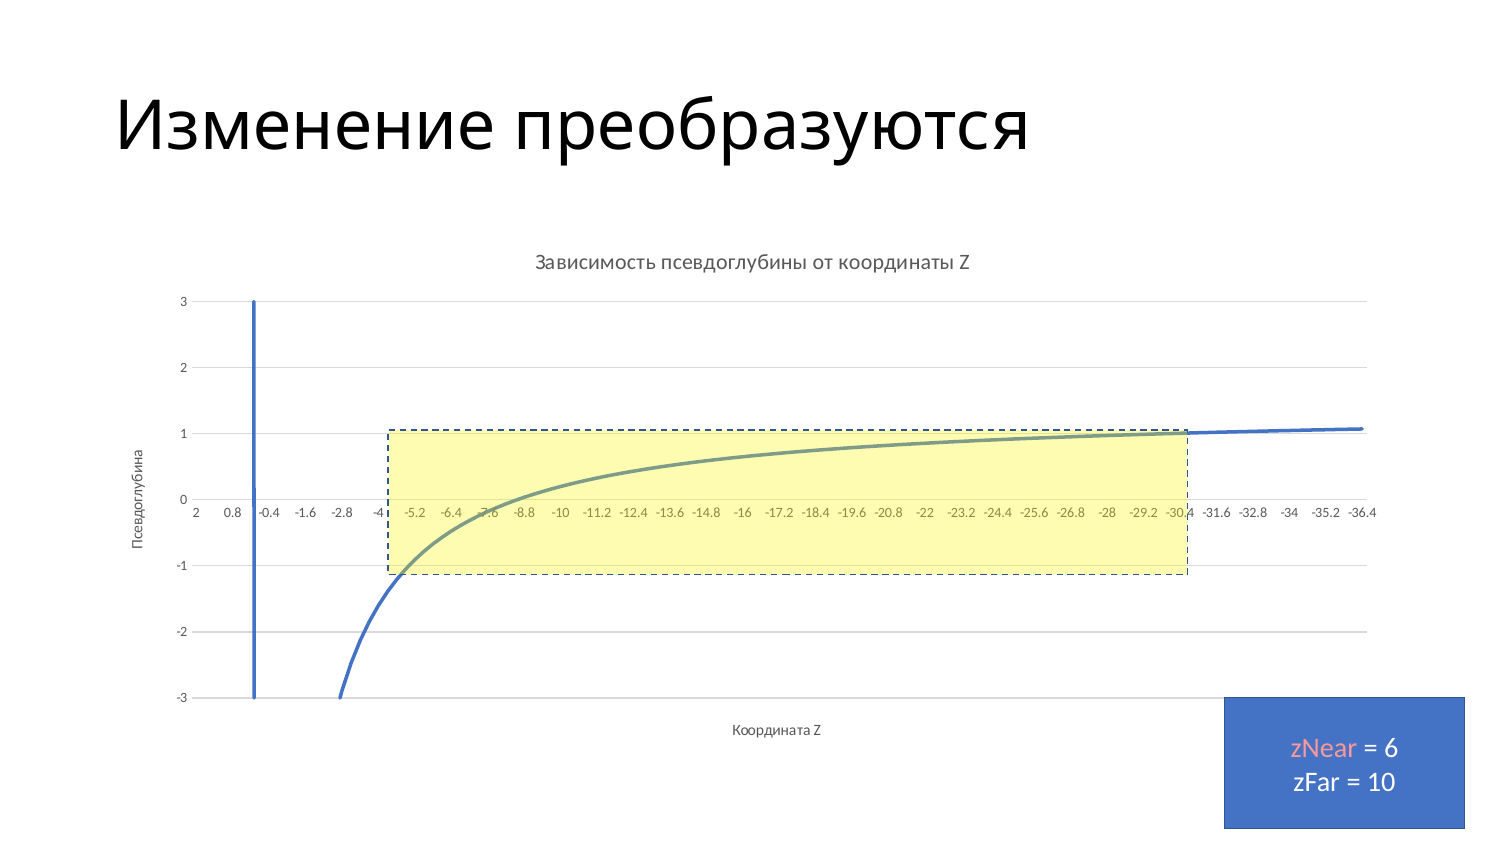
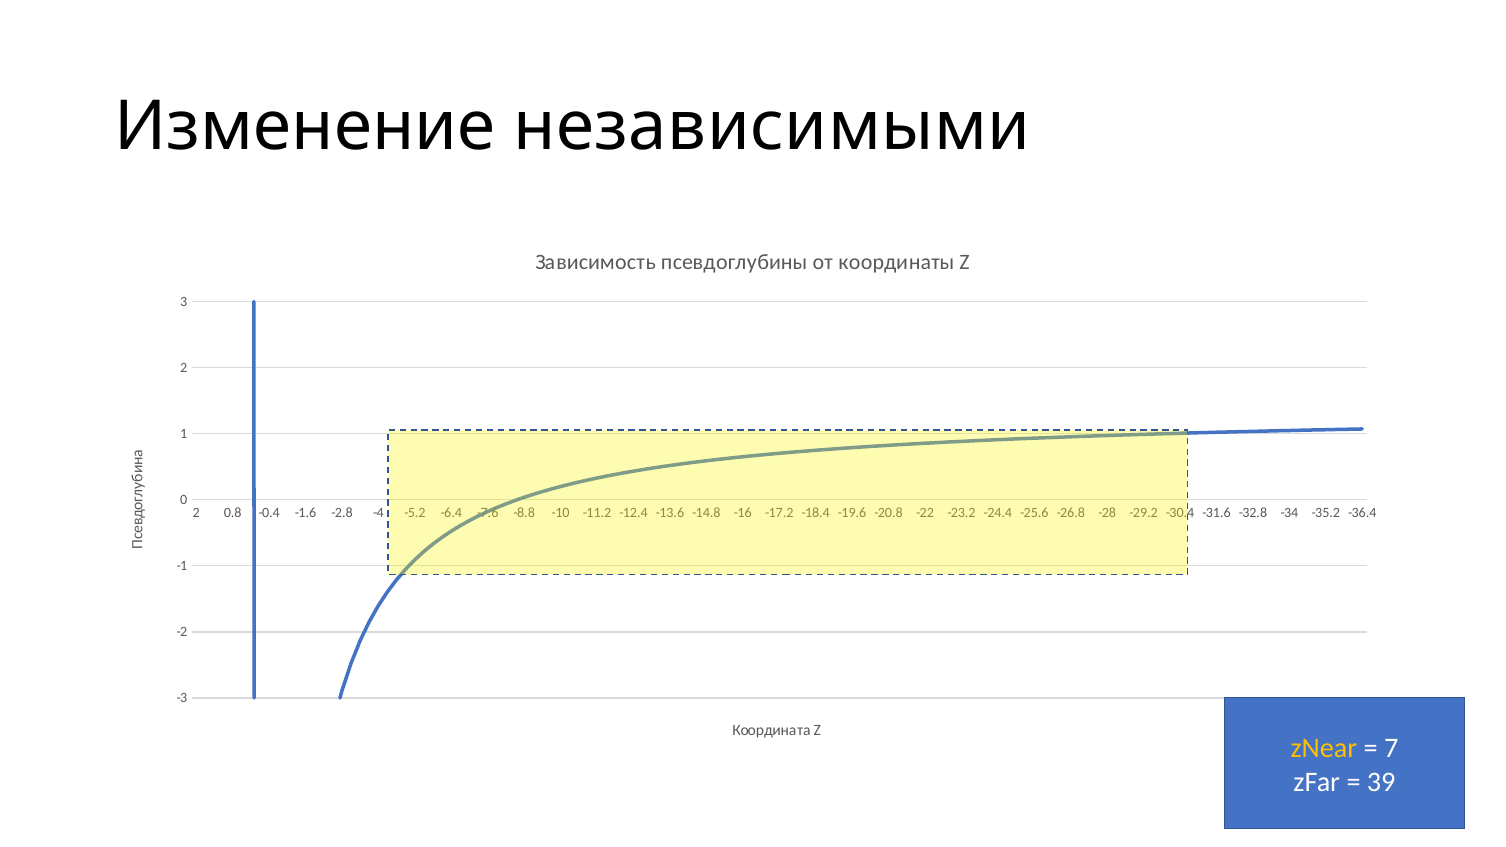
преобразуются: преобразуются -> независимыми
zNear colour: pink -> yellow
6: 6 -> 7
10: 10 -> 39
